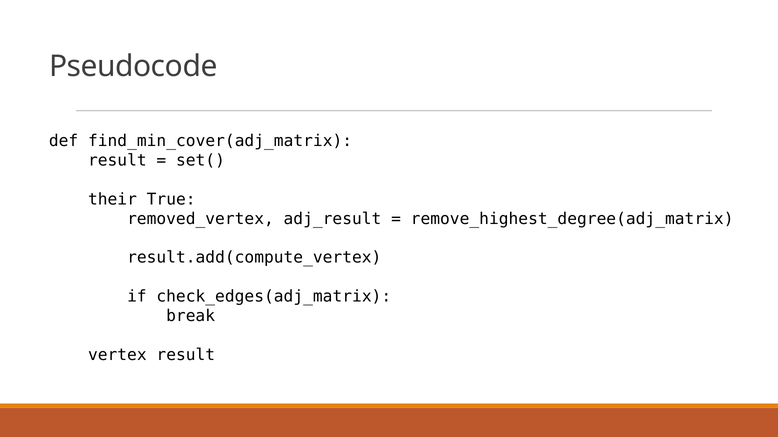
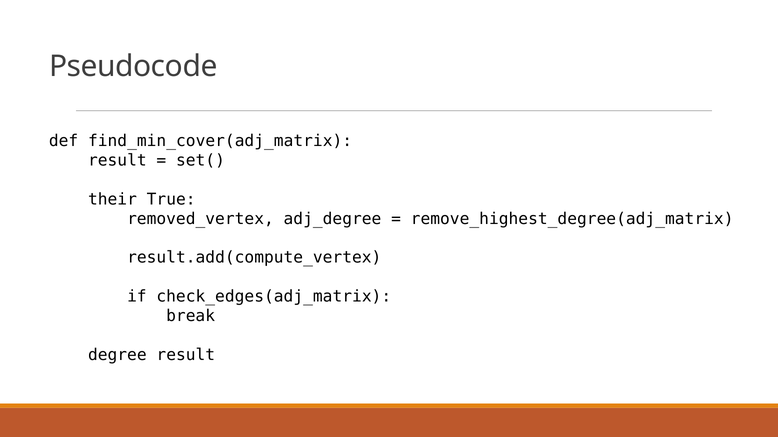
adj_result: adj_result -> adj_degree
vertex: vertex -> degree
